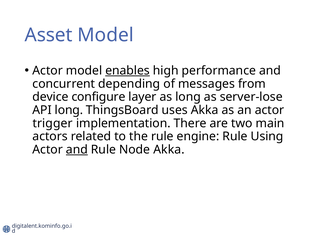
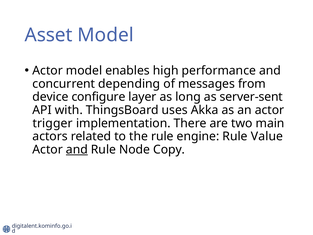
enables underline: present -> none
server-lose: server-lose -> server-sent
API long: long -> with
Using: Using -> Value
Node Akka: Akka -> Copy
